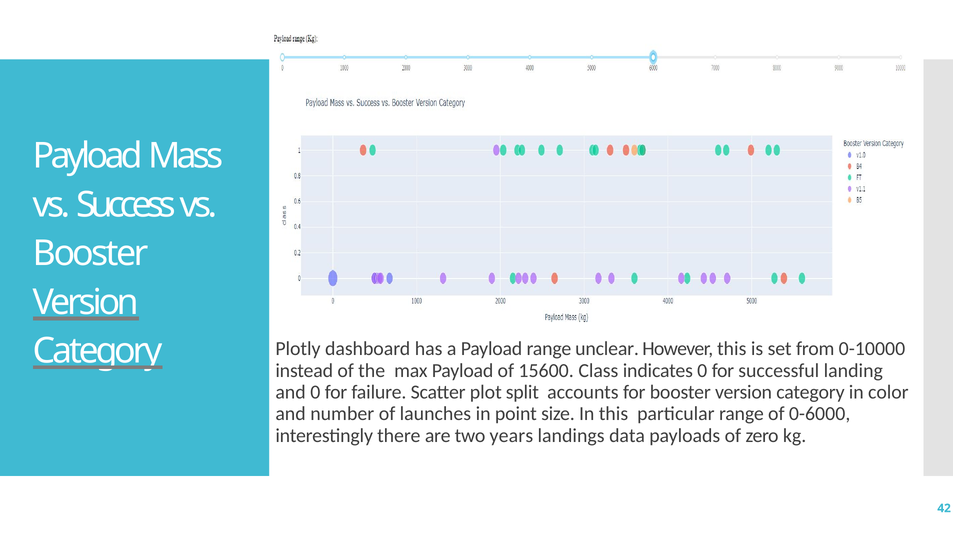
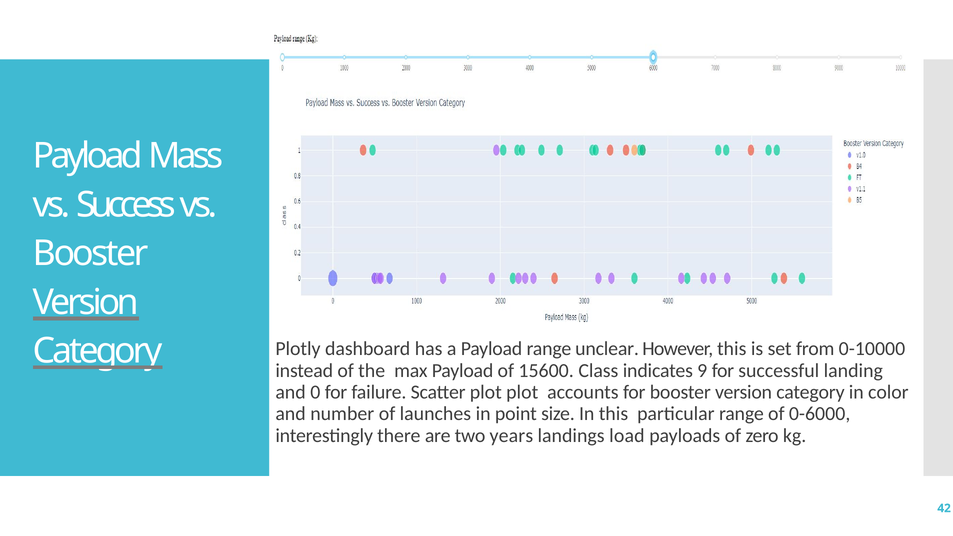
indicates 0: 0 -> 9
plot split: split -> plot
data: data -> load
